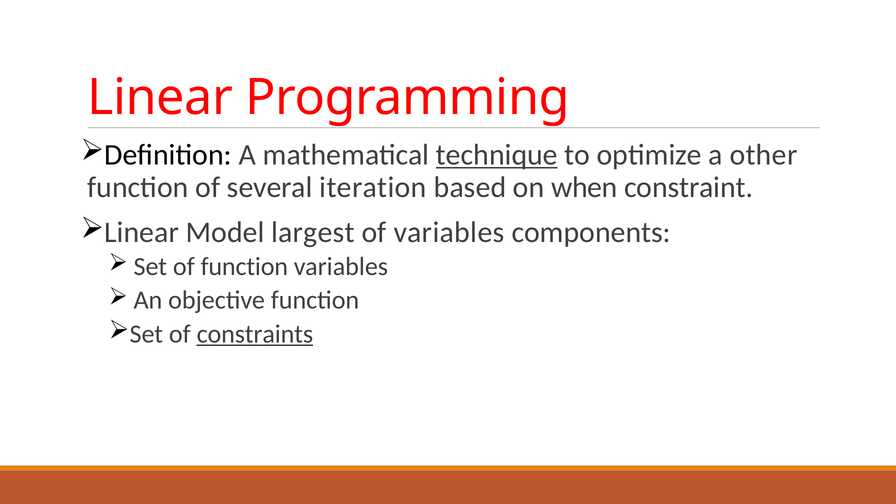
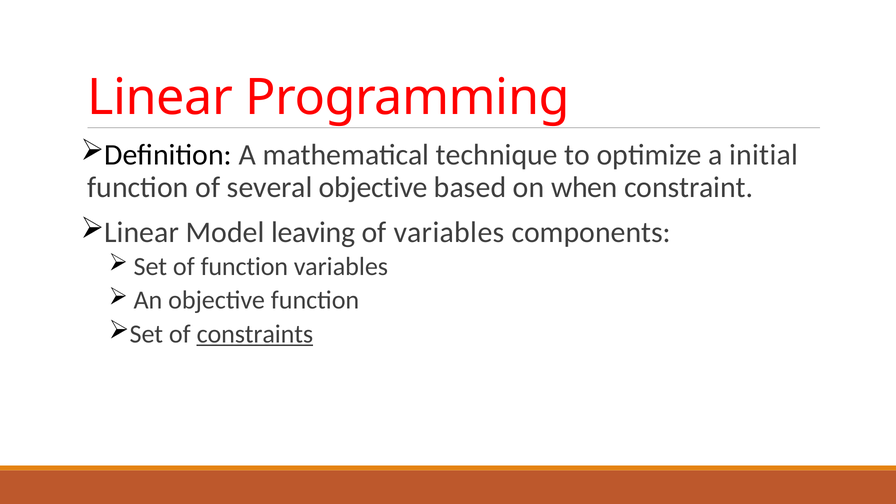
technique underline: present -> none
other: other -> initial
several iteration: iteration -> objective
largest: largest -> leaving
